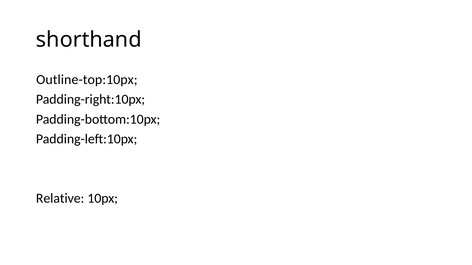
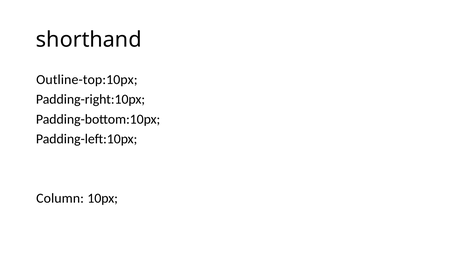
Relative: Relative -> Column
